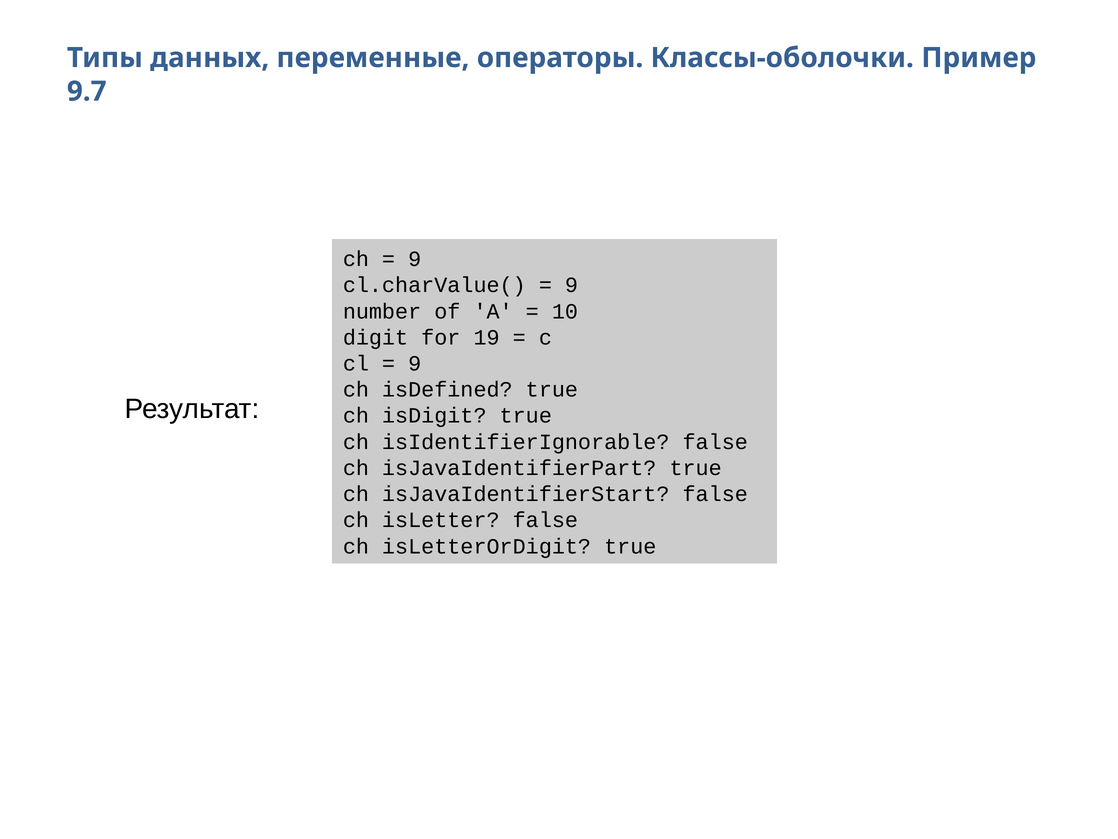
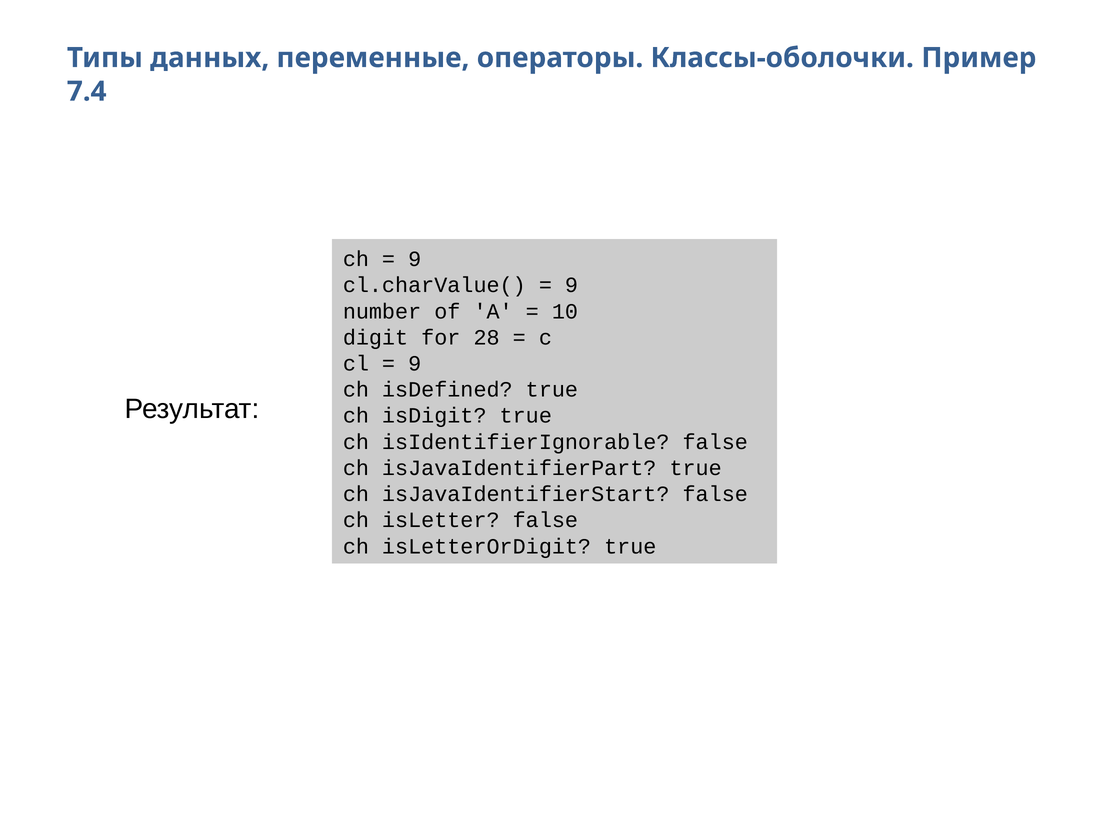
9.7: 9.7 -> 7.4
19: 19 -> 28
